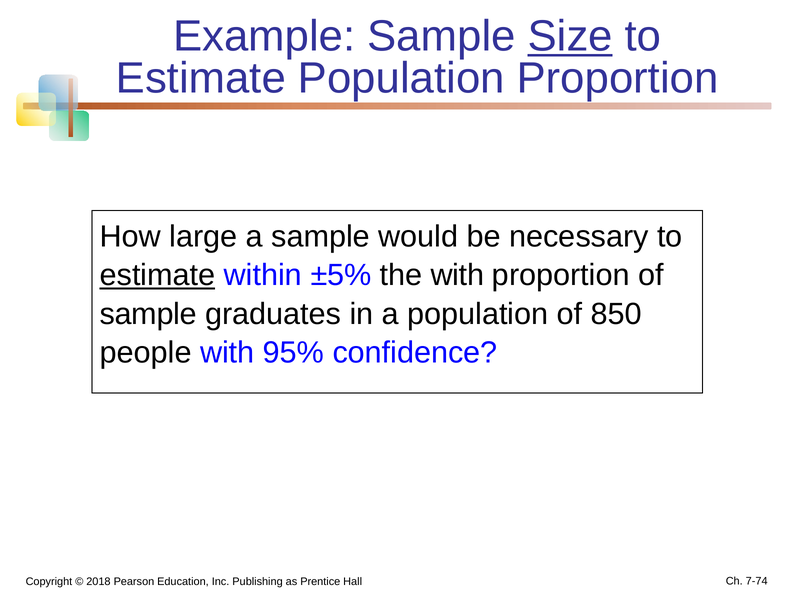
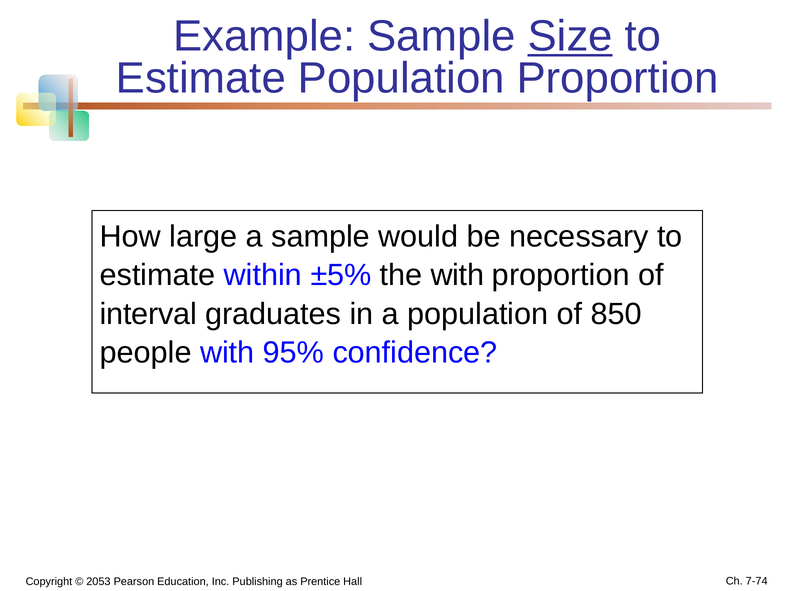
estimate at (157, 275) underline: present -> none
sample at (148, 314): sample -> interval
2018: 2018 -> 2053
